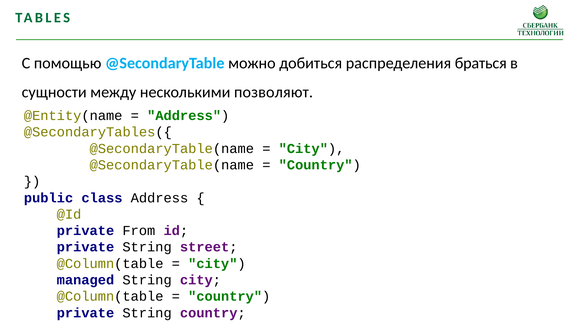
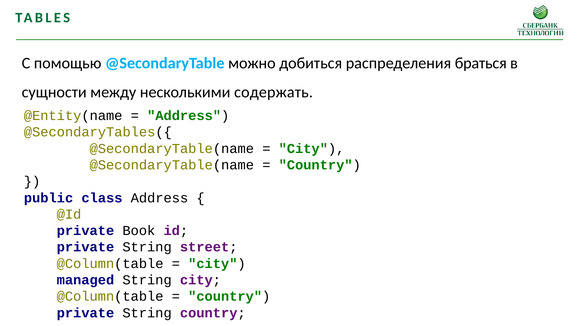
позволяют: позволяют -> содержать
From: From -> Book
